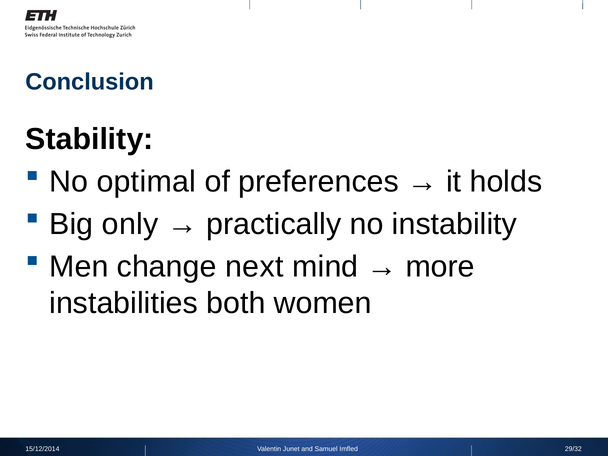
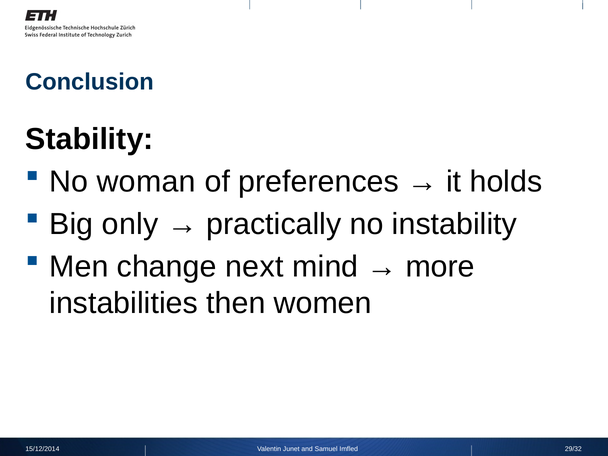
optimal: optimal -> woman
both: both -> then
